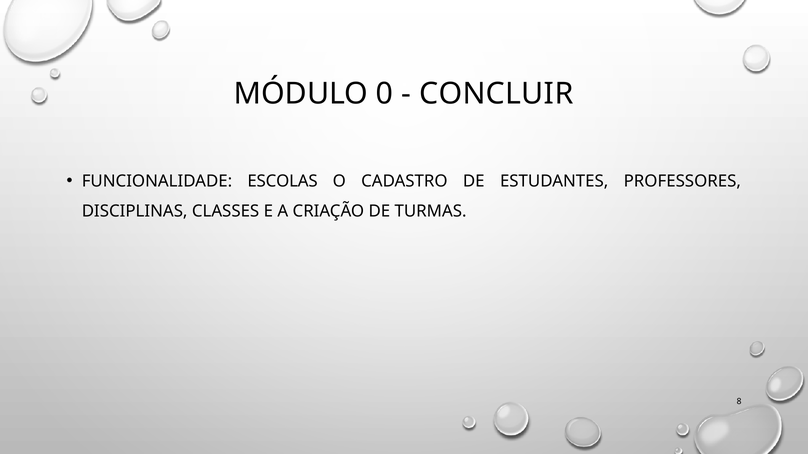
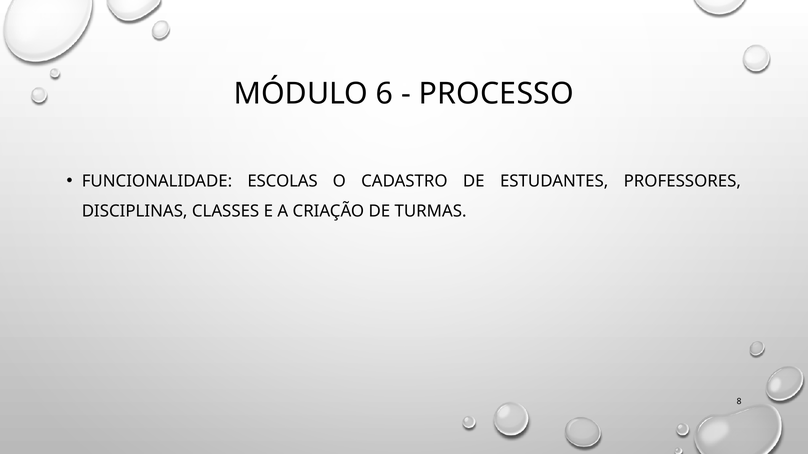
0: 0 -> 6
CONCLUIR: CONCLUIR -> PROCESSO
